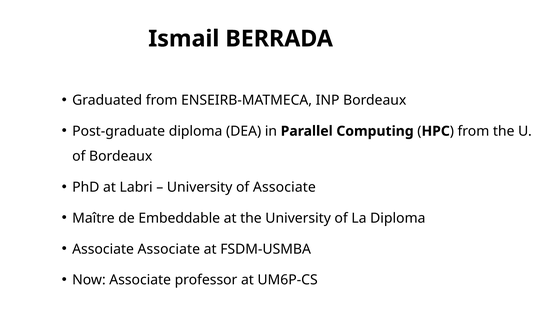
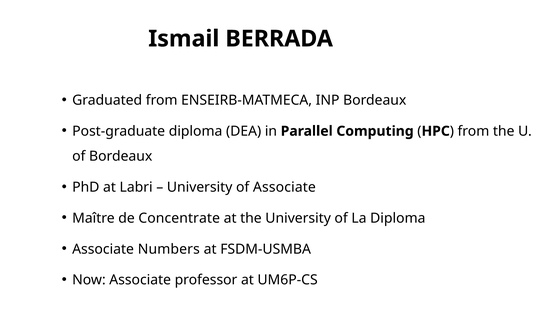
Embeddable: Embeddable -> Concentrate
Associate Associate: Associate -> Numbers
